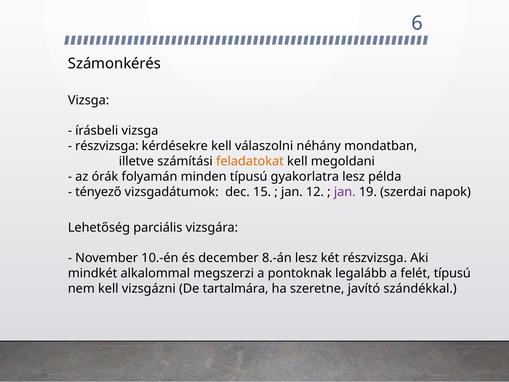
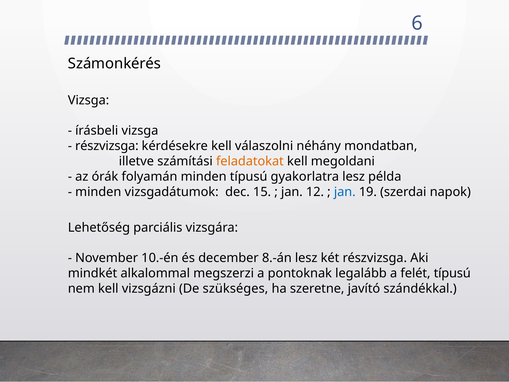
tényező at (98, 192): tényező -> minden
jan at (345, 192) colour: purple -> blue
tartalmára: tartalmára -> szükséges
